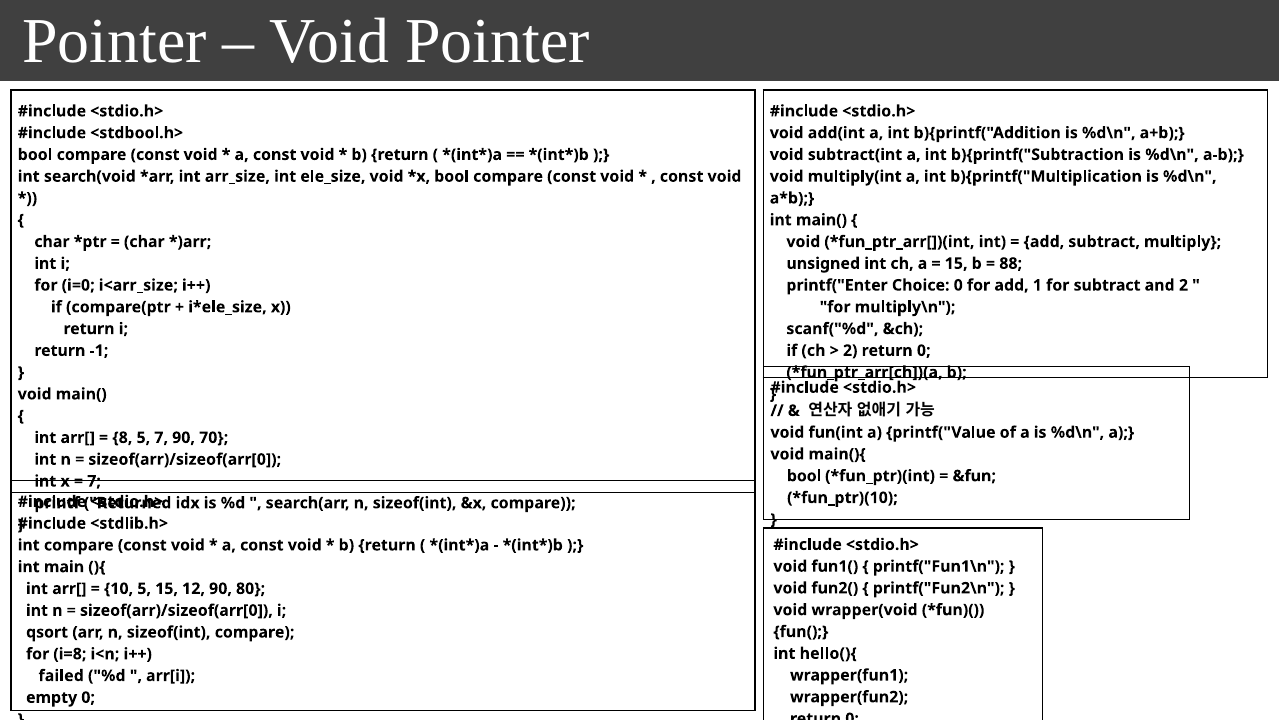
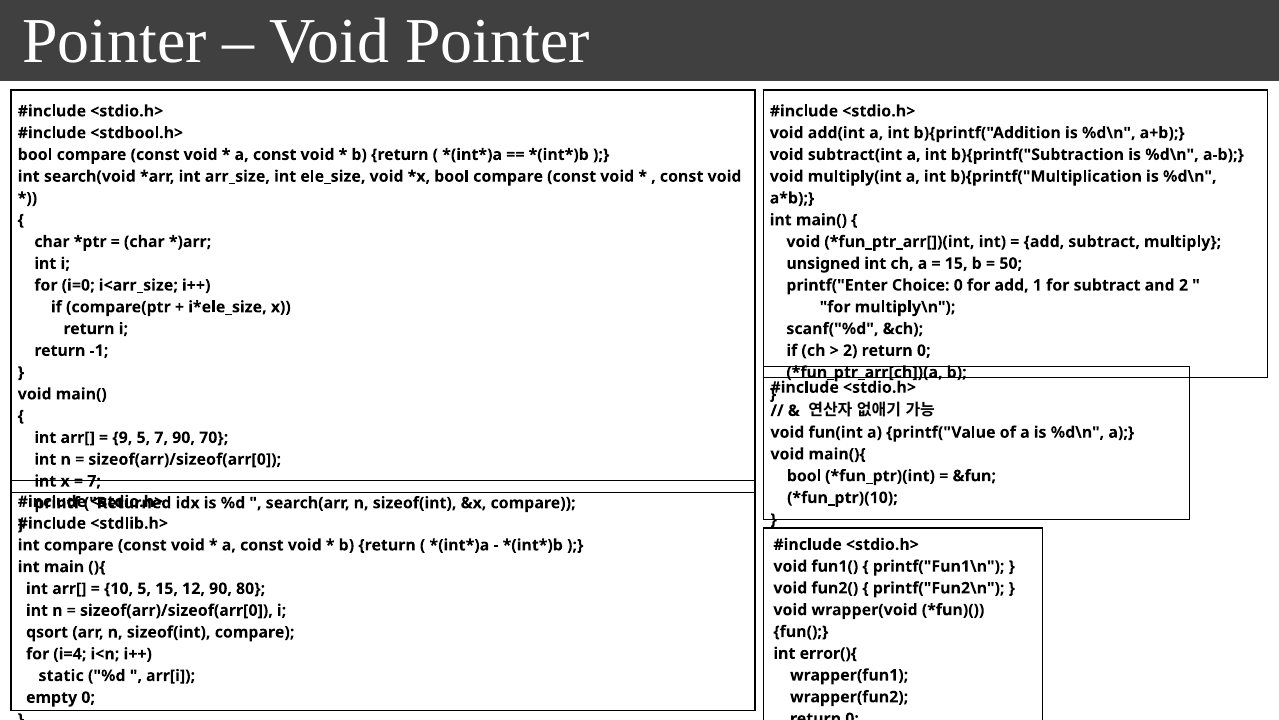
88: 88 -> 50
8: 8 -> 9
hello(){: hello(){ -> error(){
i=8: i=8 -> i=4
failed: failed -> static
